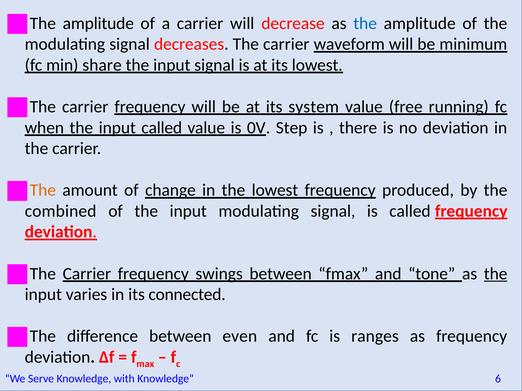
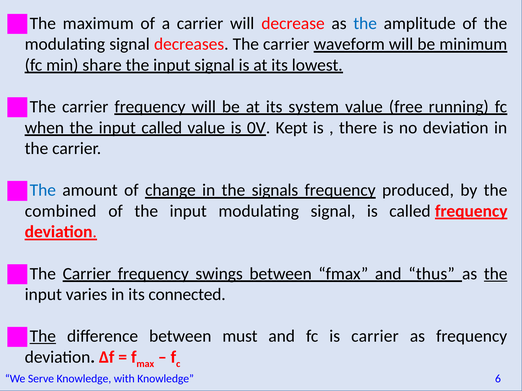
amplitude at (98, 23): amplitude -> maximum
Step: Step -> Kept
The at (43, 190) colour: orange -> blue
the lowest: lowest -> signals
tone: tone -> thus
The at (43, 337) underline: none -> present
even: even -> must
is ranges: ranges -> carrier
